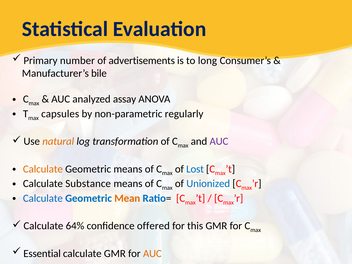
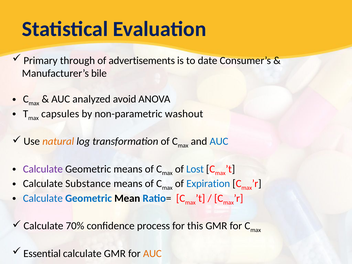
number: number -> through
long: long -> date
assay: assay -> avoid
regularly: regularly -> washout
AUC at (219, 141) colour: purple -> blue
Calculate at (43, 169) colour: orange -> purple
Unionized: Unionized -> Expiration
Mean colour: orange -> black
64%: 64% -> 70%
offered: offered -> process
